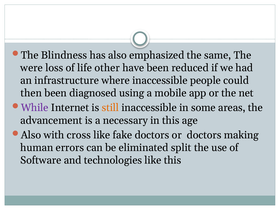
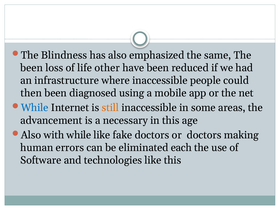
were at (32, 68): were -> been
While at (35, 108) colour: purple -> blue
with cross: cross -> while
split: split -> each
